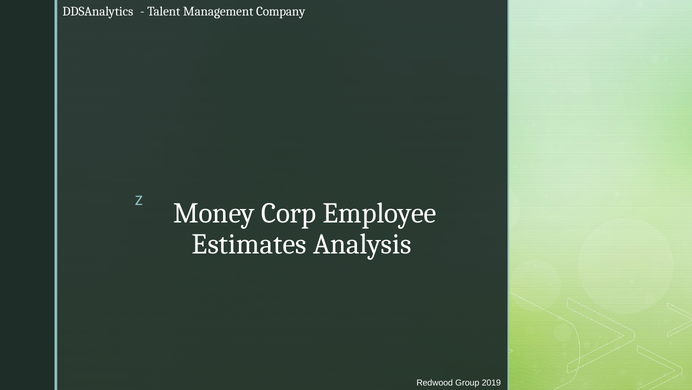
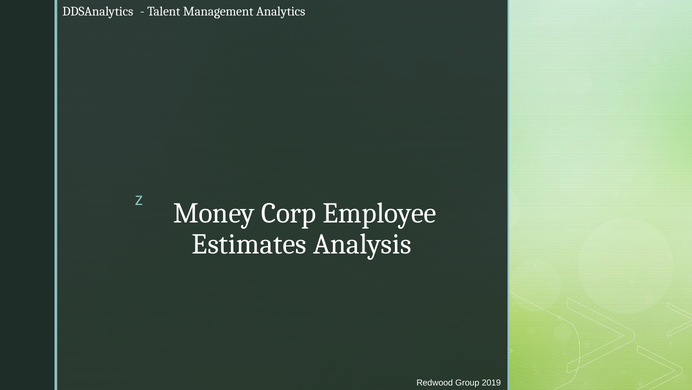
Company: Company -> Analytics
